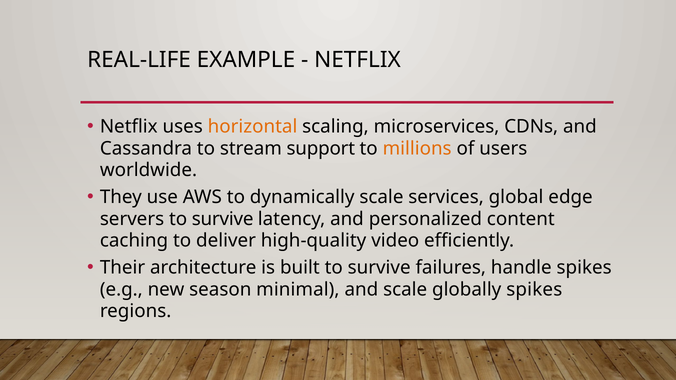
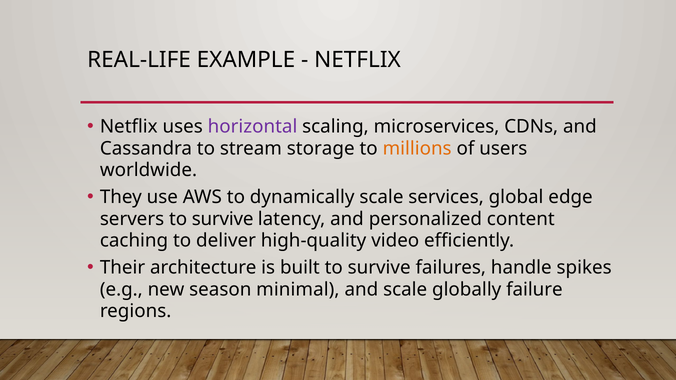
horizontal colour: orange -> purple
support: support -> storage
globally spikes: spikes -> failure
